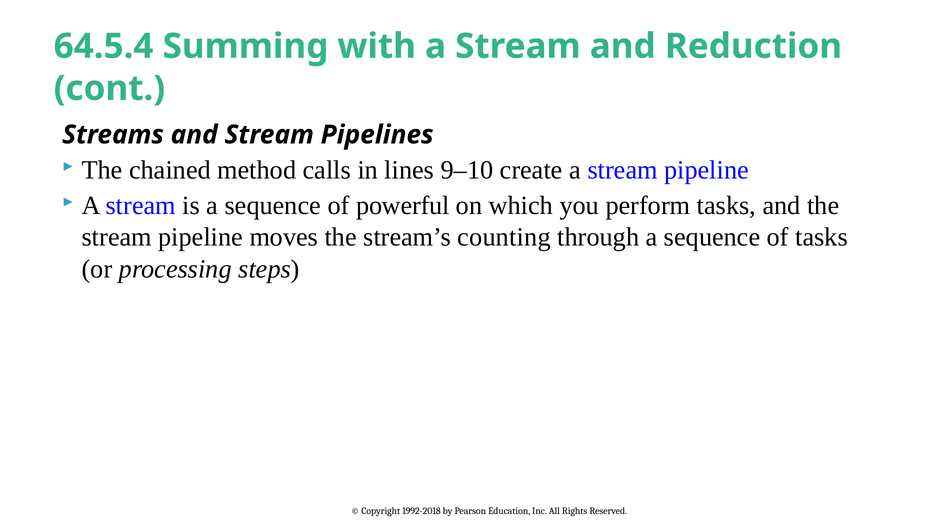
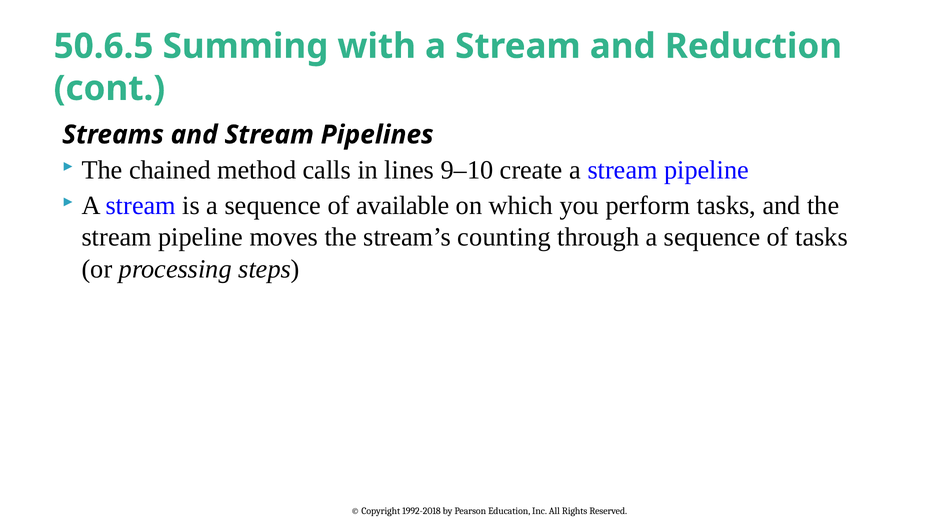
64.5.4: 64.5.4 -> 50.6.5
powerful: powerful -> available
